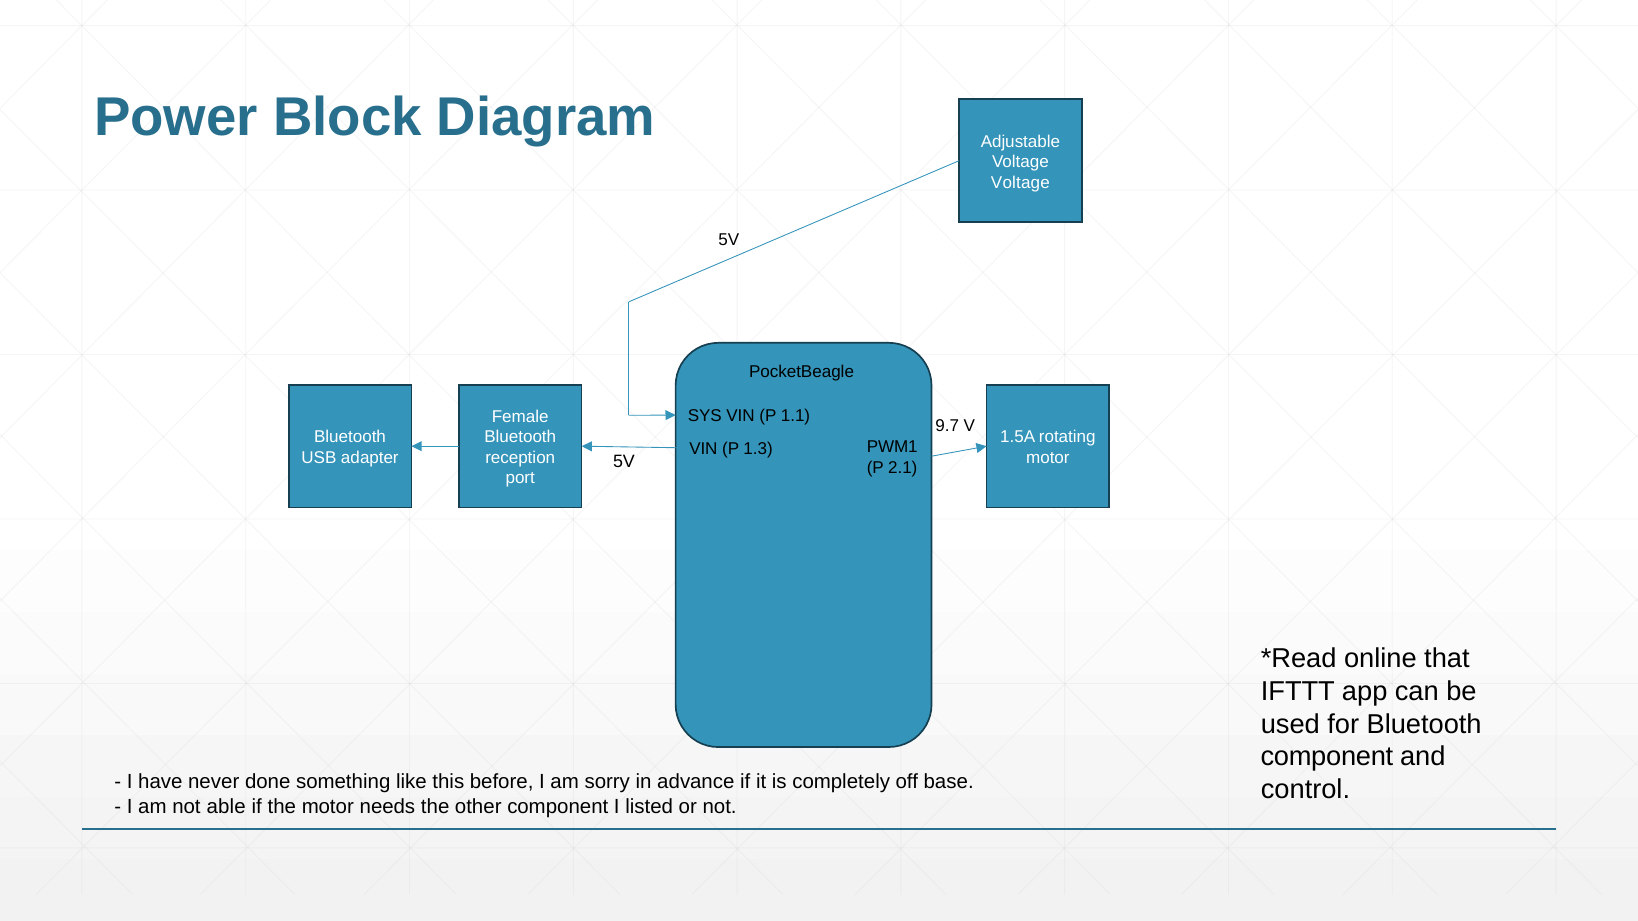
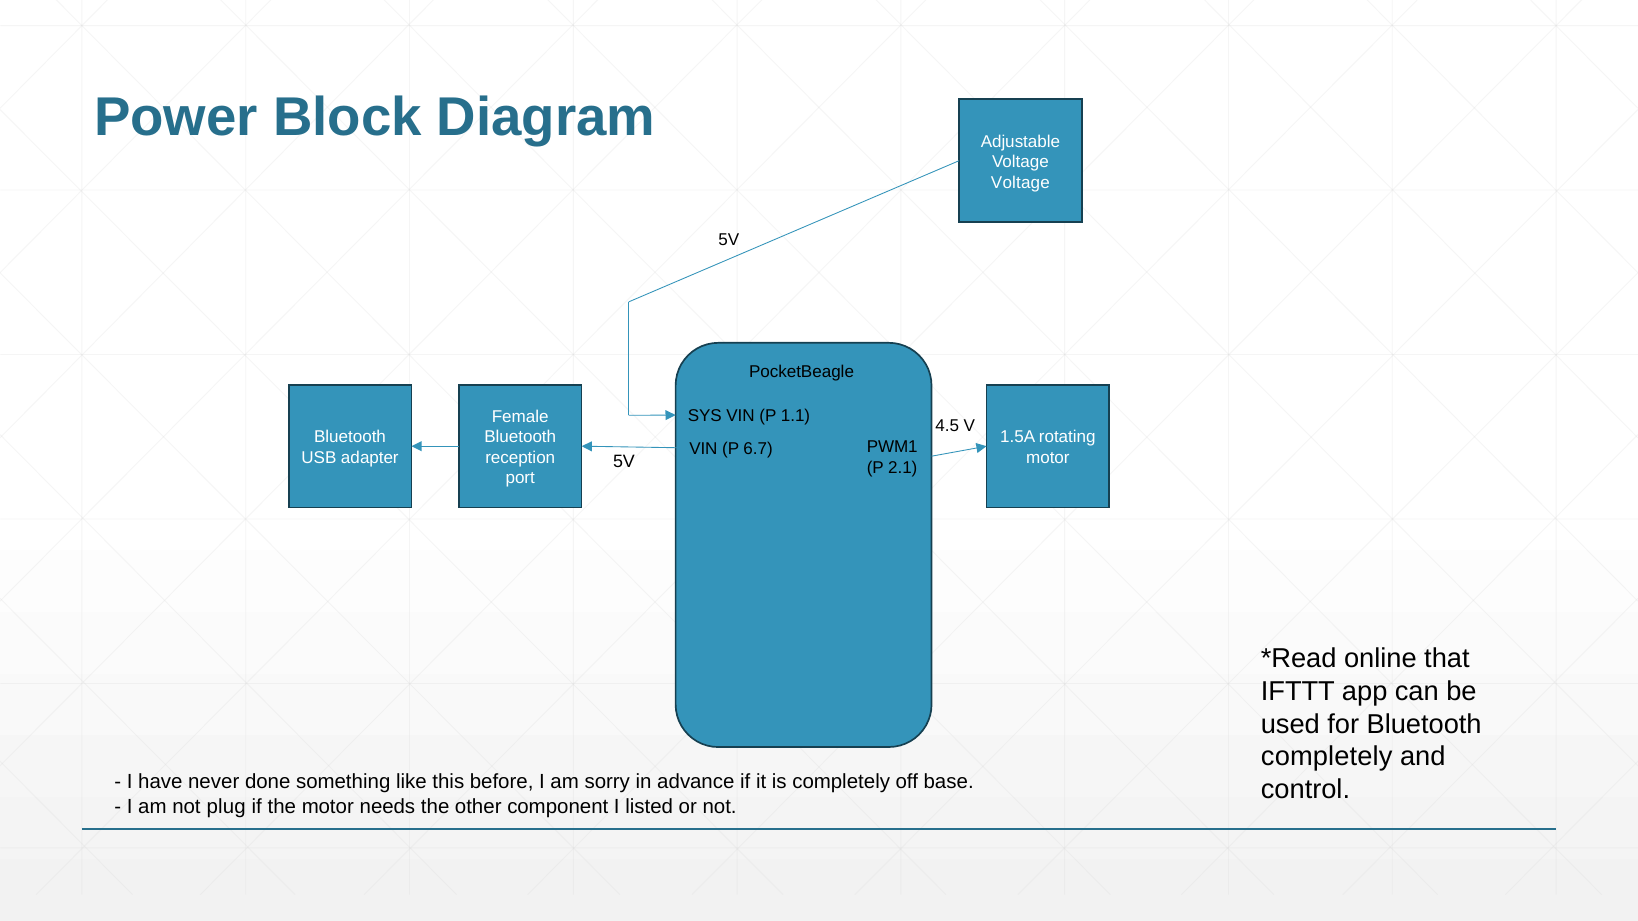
9.7: 9.7 -> 4.5
1.3: 1.3 -> 6.7
component at (1327, 757): component -> completely
able: able -> plug
